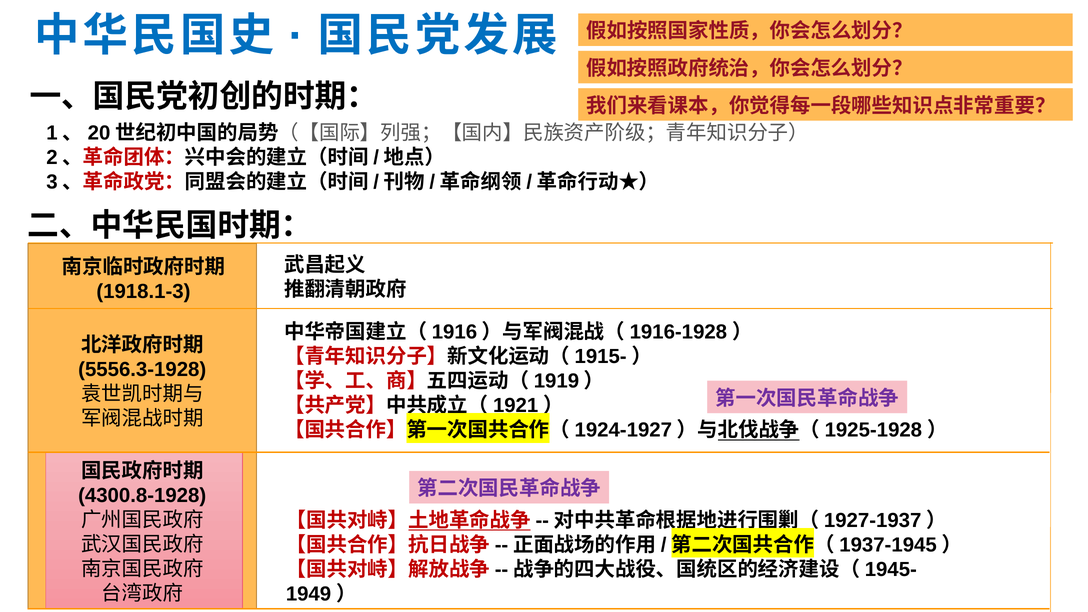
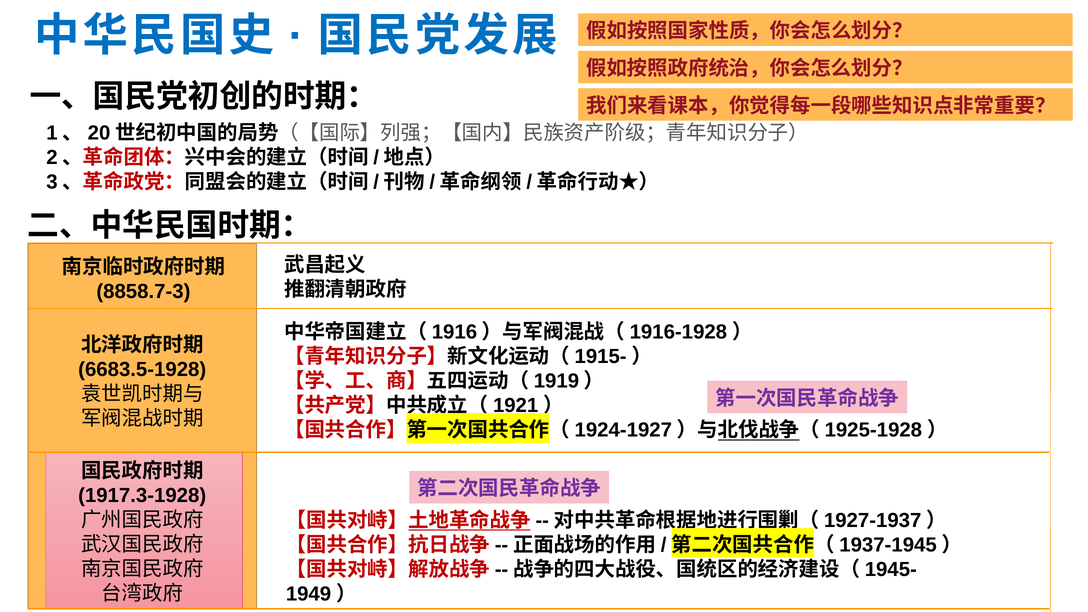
1918.1-3: 1918.1-3 -> 8858.7-3
5556.3-1928: 5556.3-1928 -> 6683.5-1928
4300.8-1928: 4300.8-1928 -> 1917.3-1928
